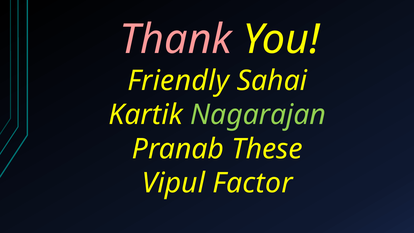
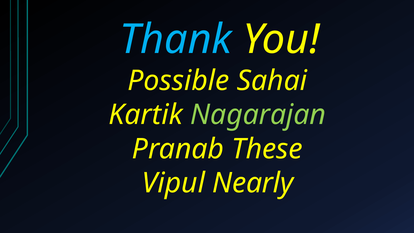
Thank colour: pink -> light blue
Friendly: Friendly -> Possible
Factor: Factor -> Nearly
